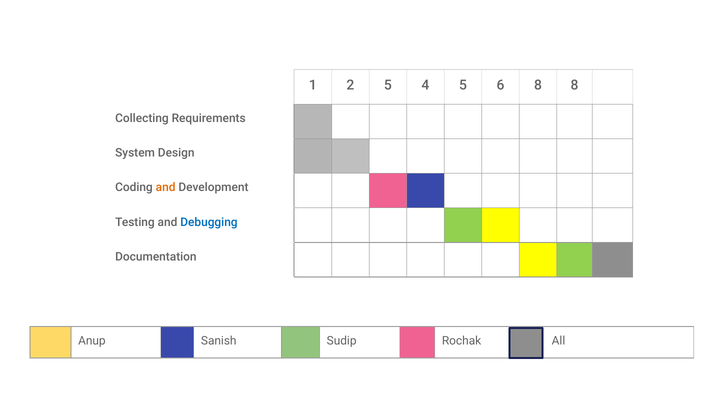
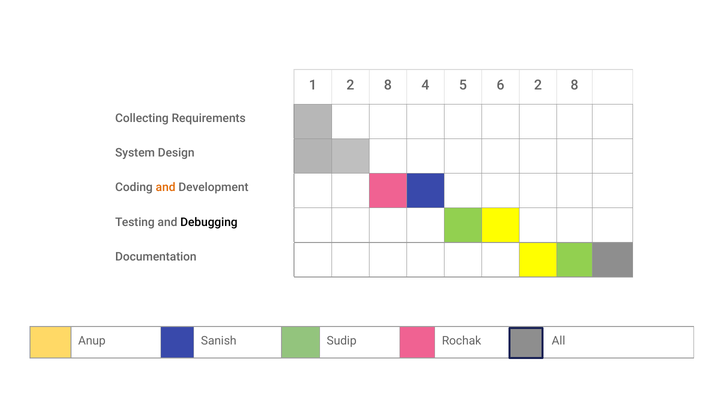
1 2 5: 5 -> 8
6 8: 8 -> 2
Debugging colour: blue -> black
